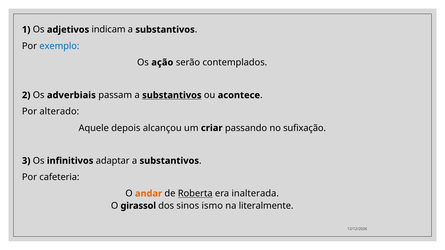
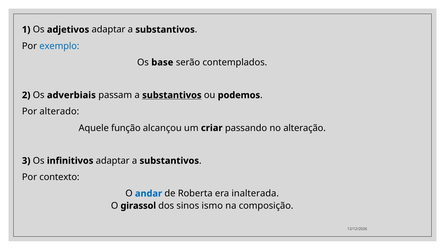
adjetivos indicam: indicam -> adaptar
ação: ação -> base
acontece: acontece -> podemos
depois: depois -> função
sufixação: sufixação -> alteração
cafeteria: cafeteria -> contexto
andar colour: orange -> blue
Roberta underline: present -> none
literalmente: literalmente -> composição
